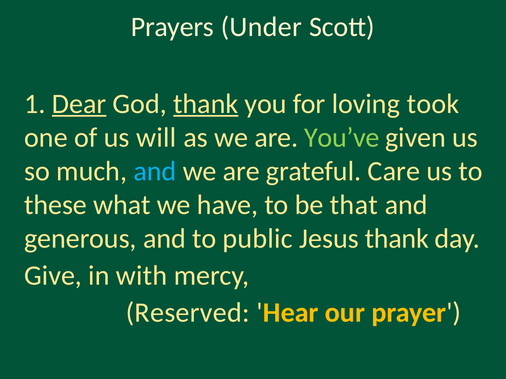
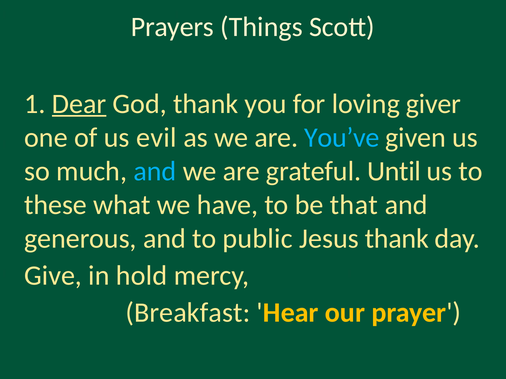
Under: Under -> Things
thank at (206, 104) underline: present -> none
took: took -> giver
will: will -> evil
You’ve colour: light green -> light blue
Care: Care -> Until
with: with -> hold
Reserved: Reserved -> Breakfast
